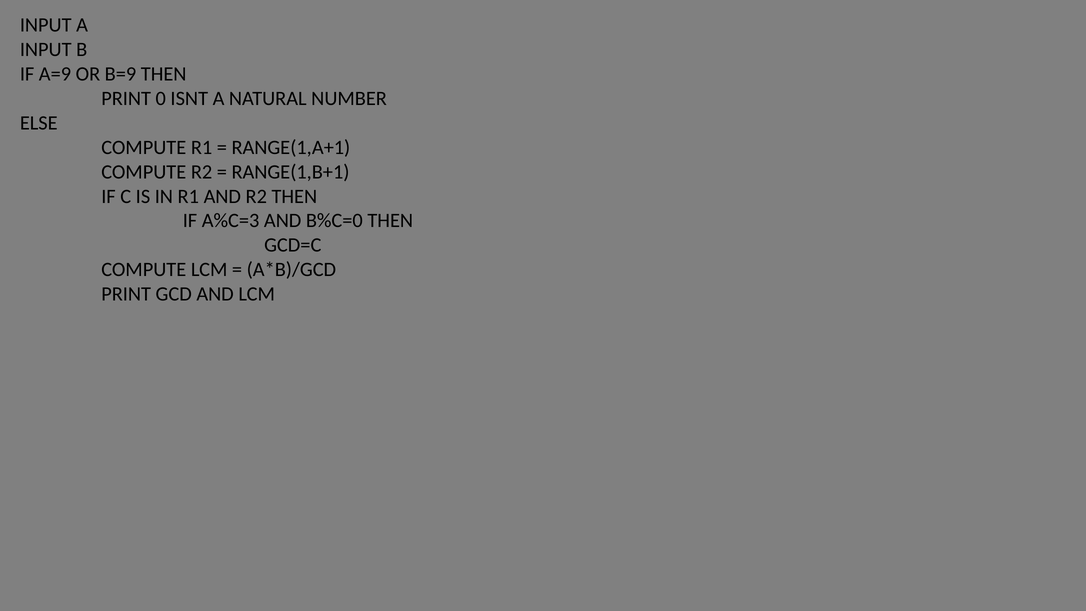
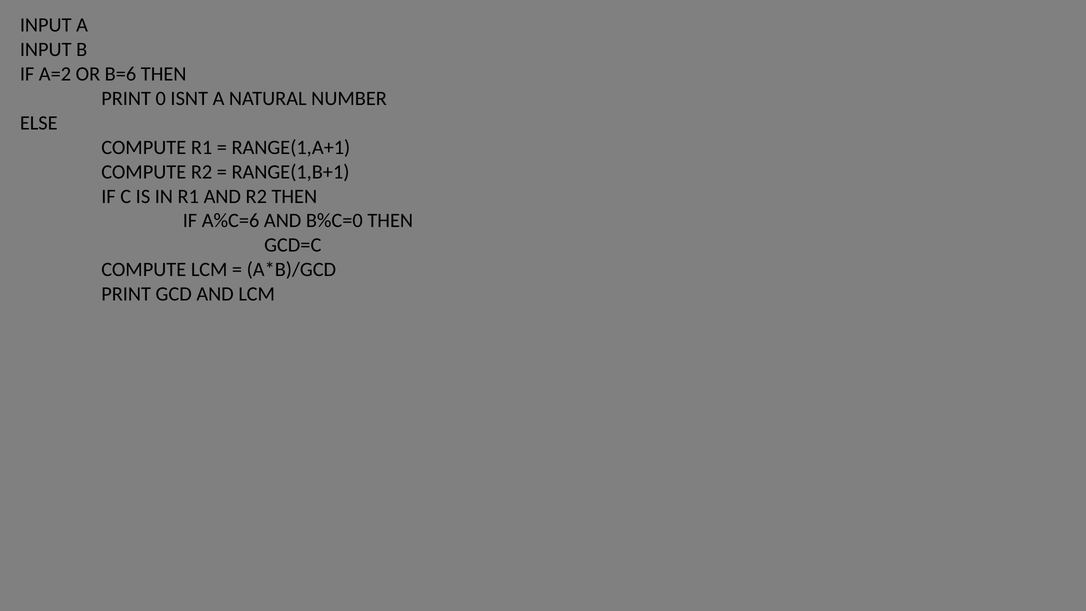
A=9: A=9 -> A=2
B=9: B=9 -> B=6
A%C=3: A%C=3 -> A%C=6
